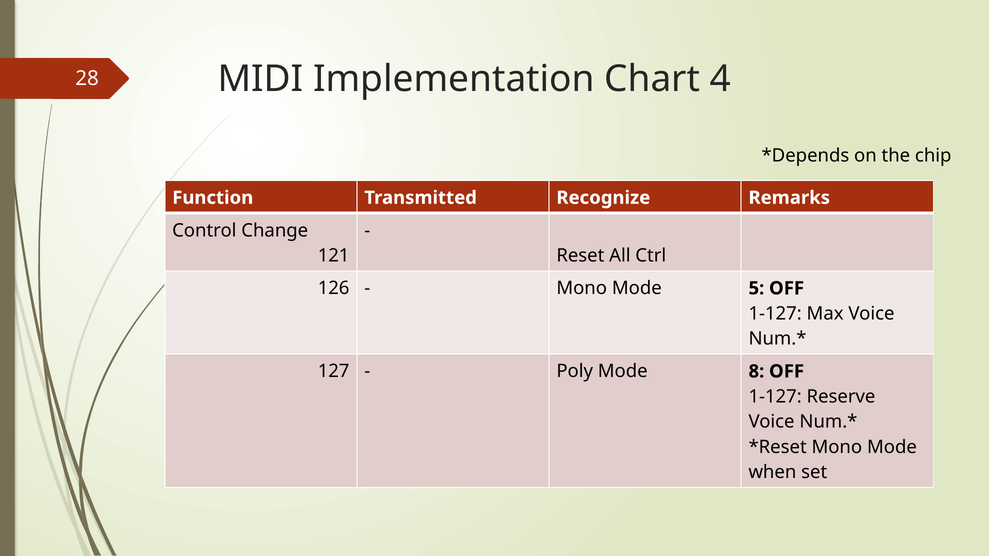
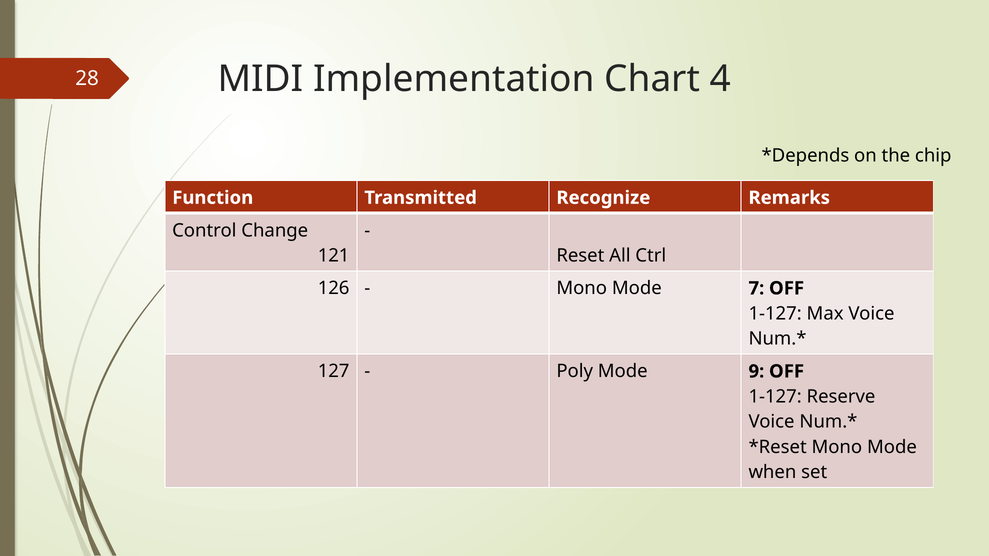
5: 5 -> 7
8: 8 -> 9
